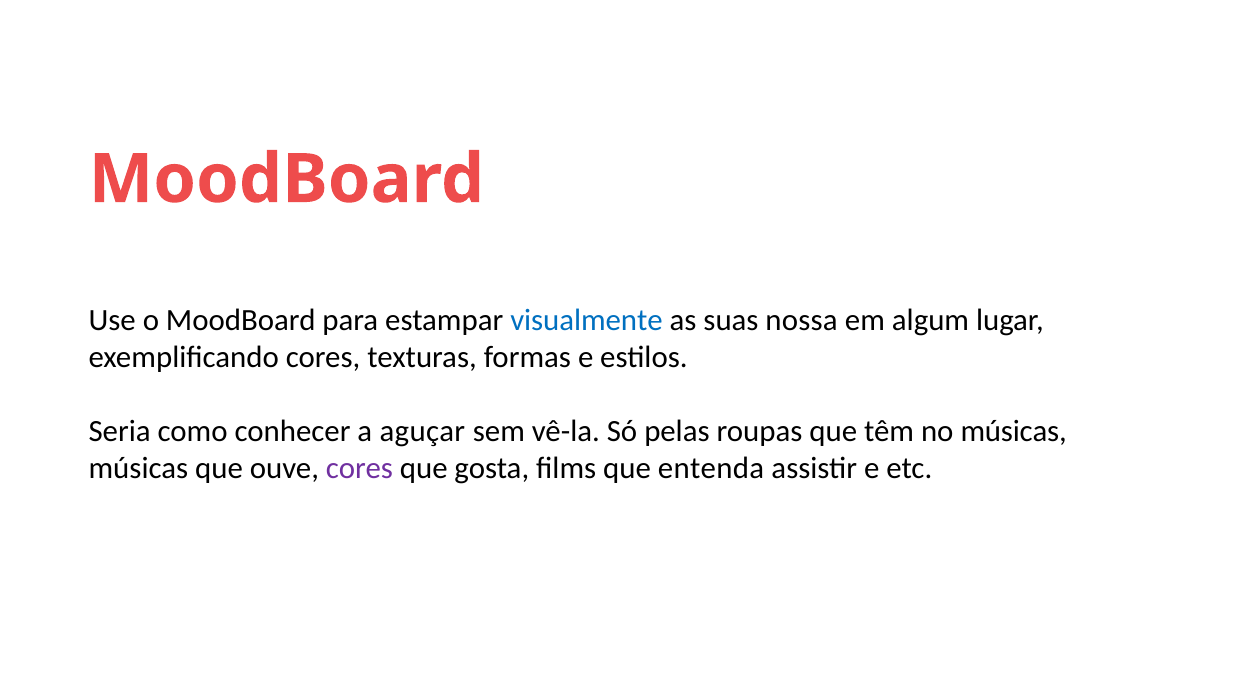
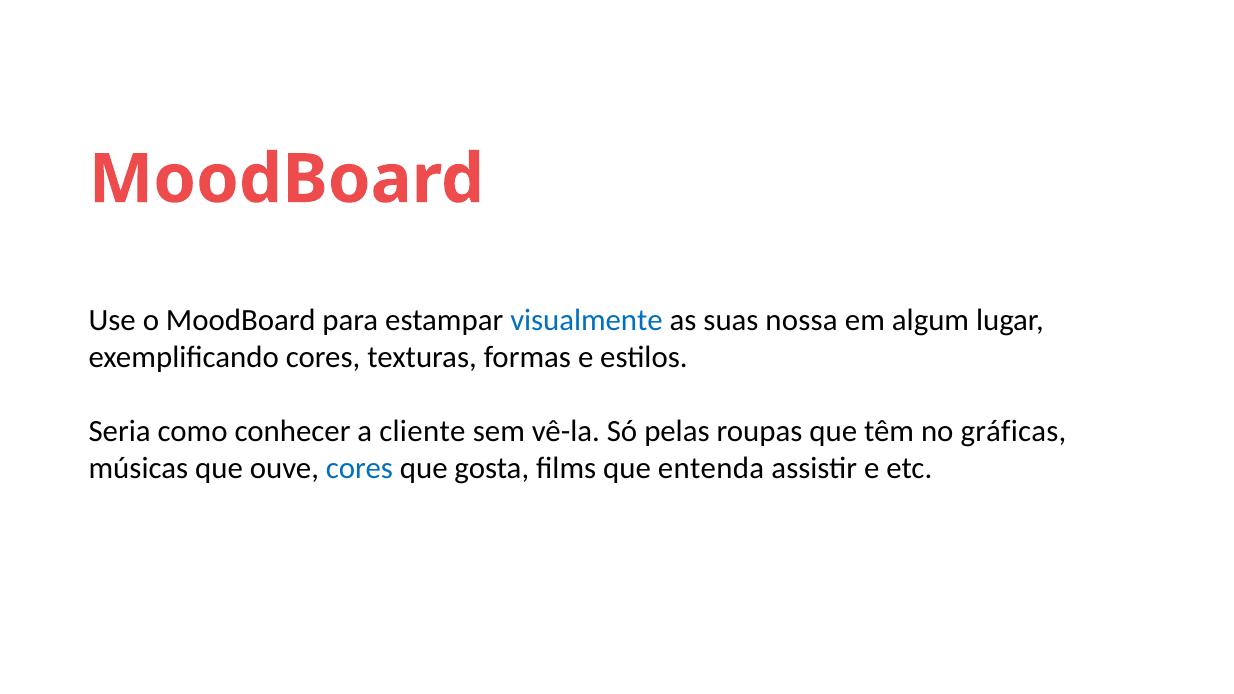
aguçar: aguçar -> cliente
no músicas: músicas -> gráficas
cores at (359, 469) colour: purple -> blue
